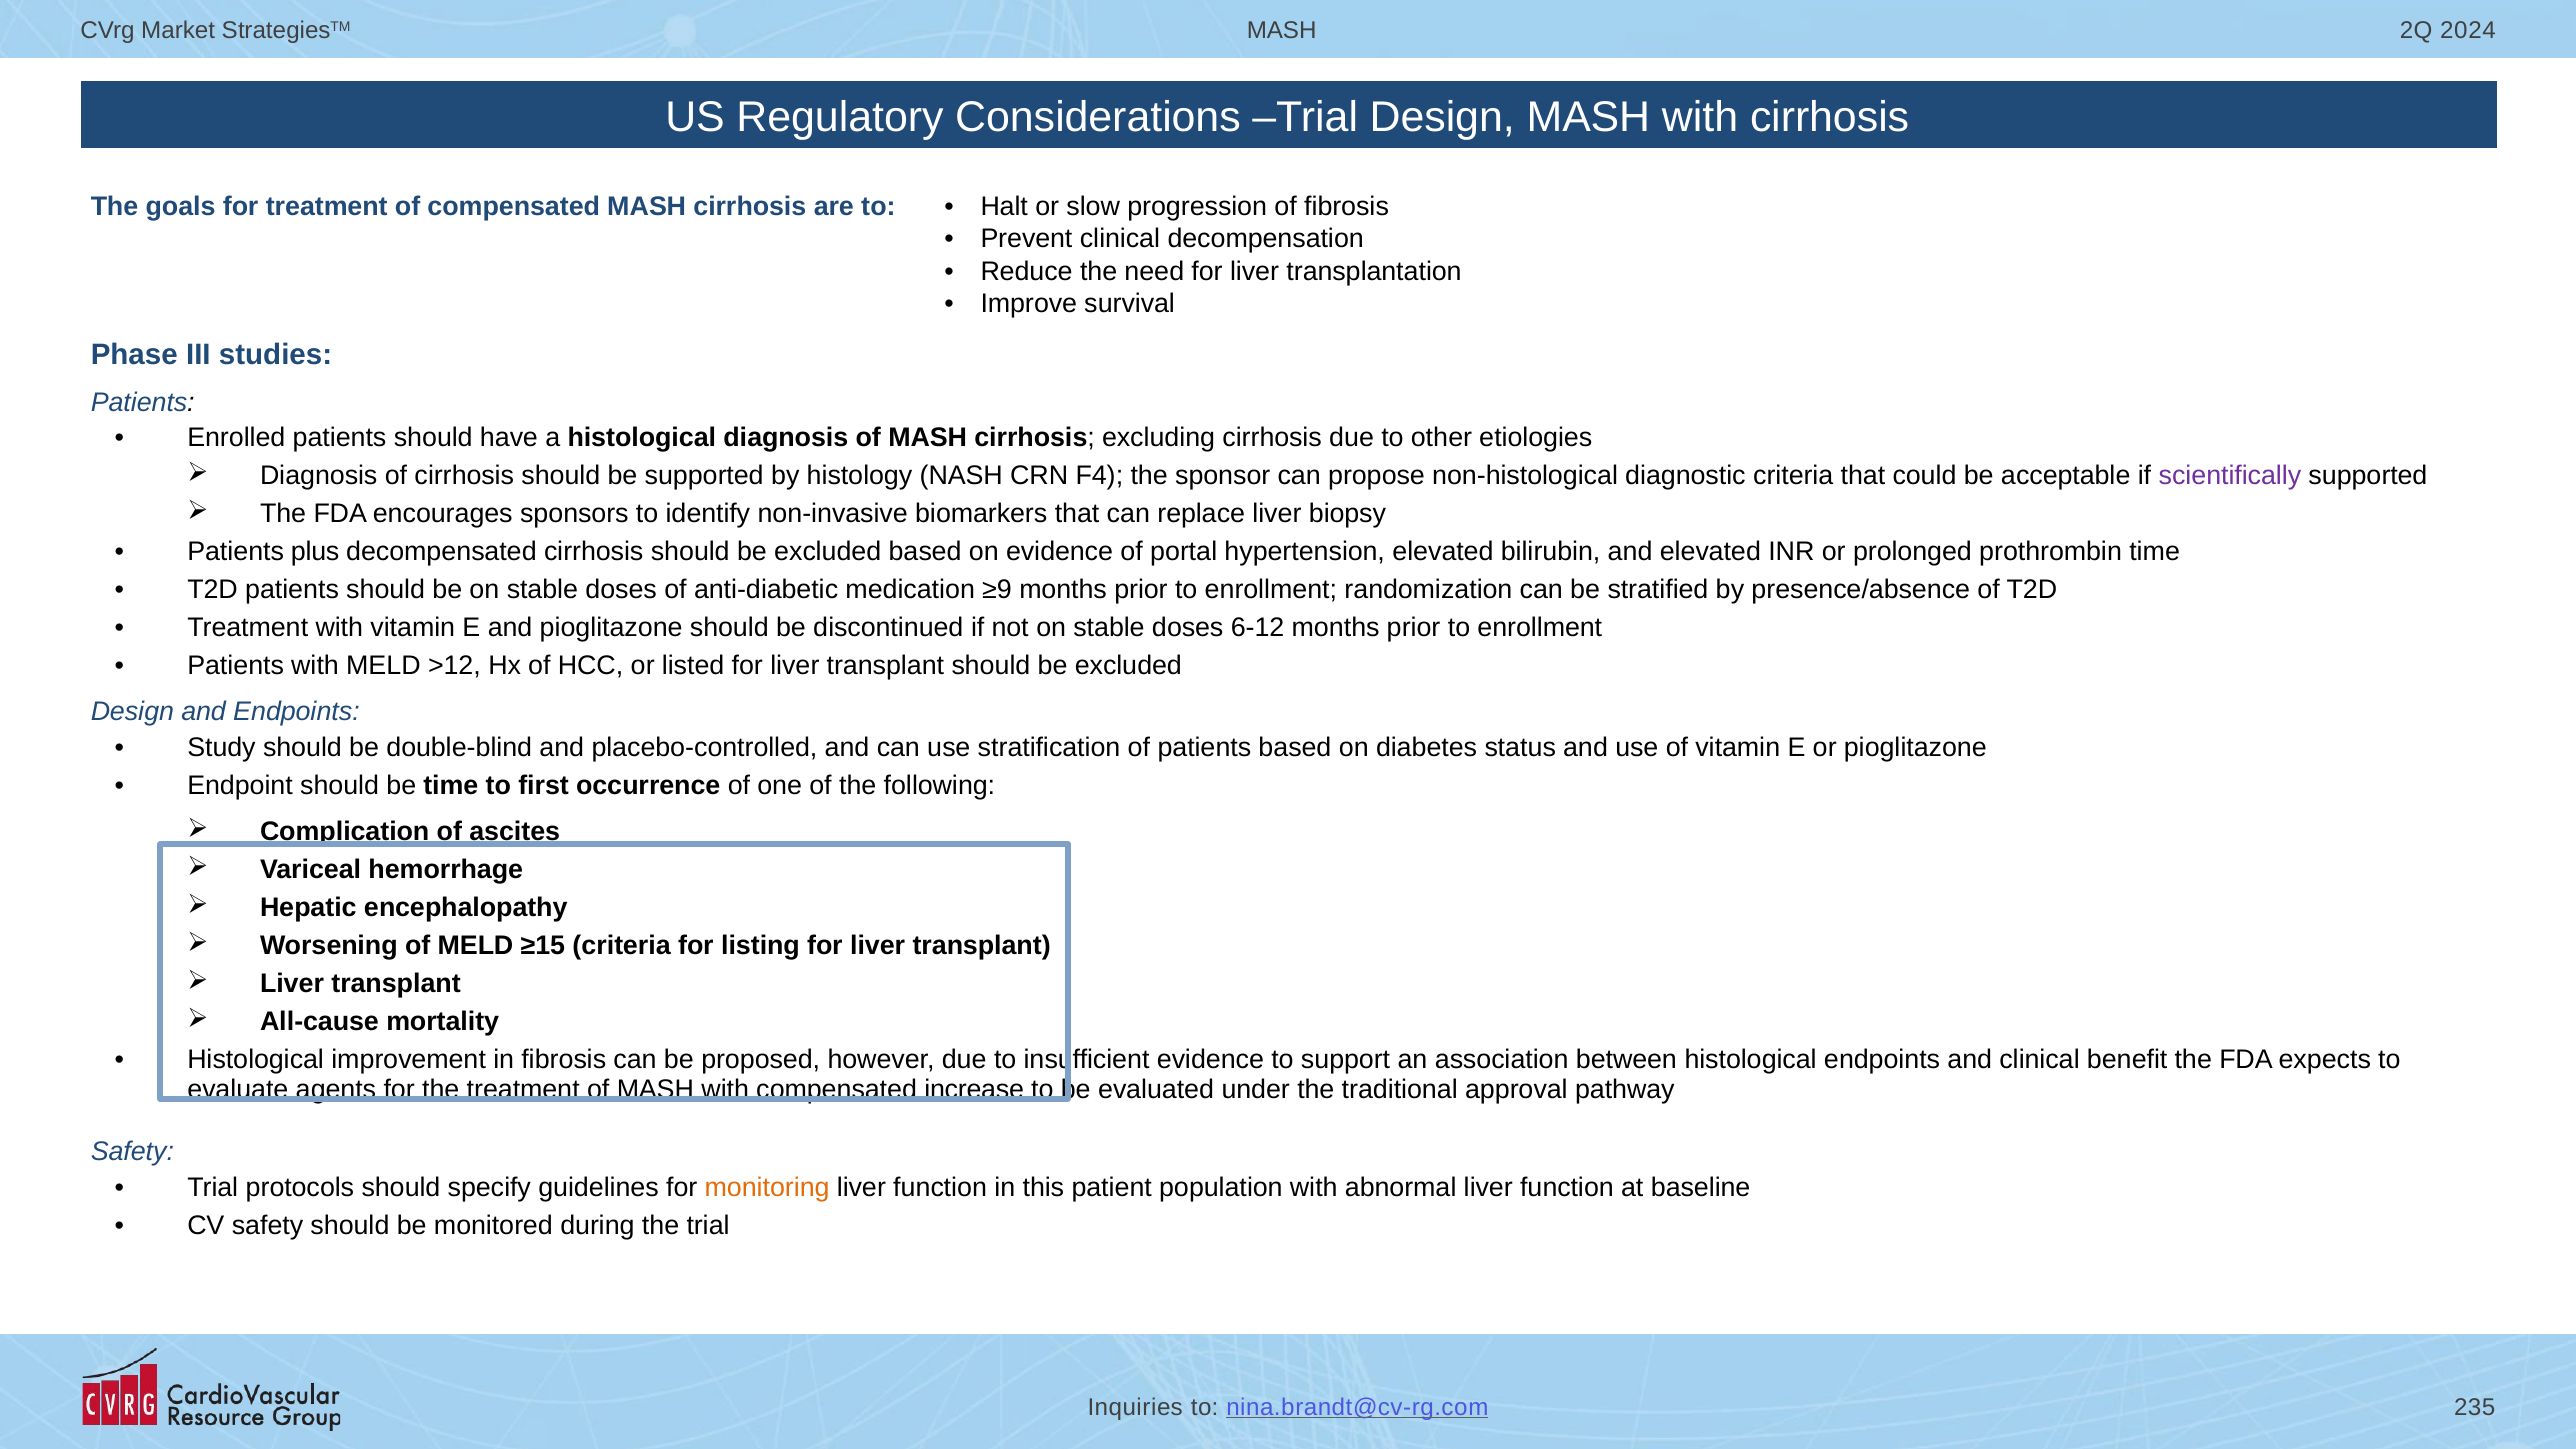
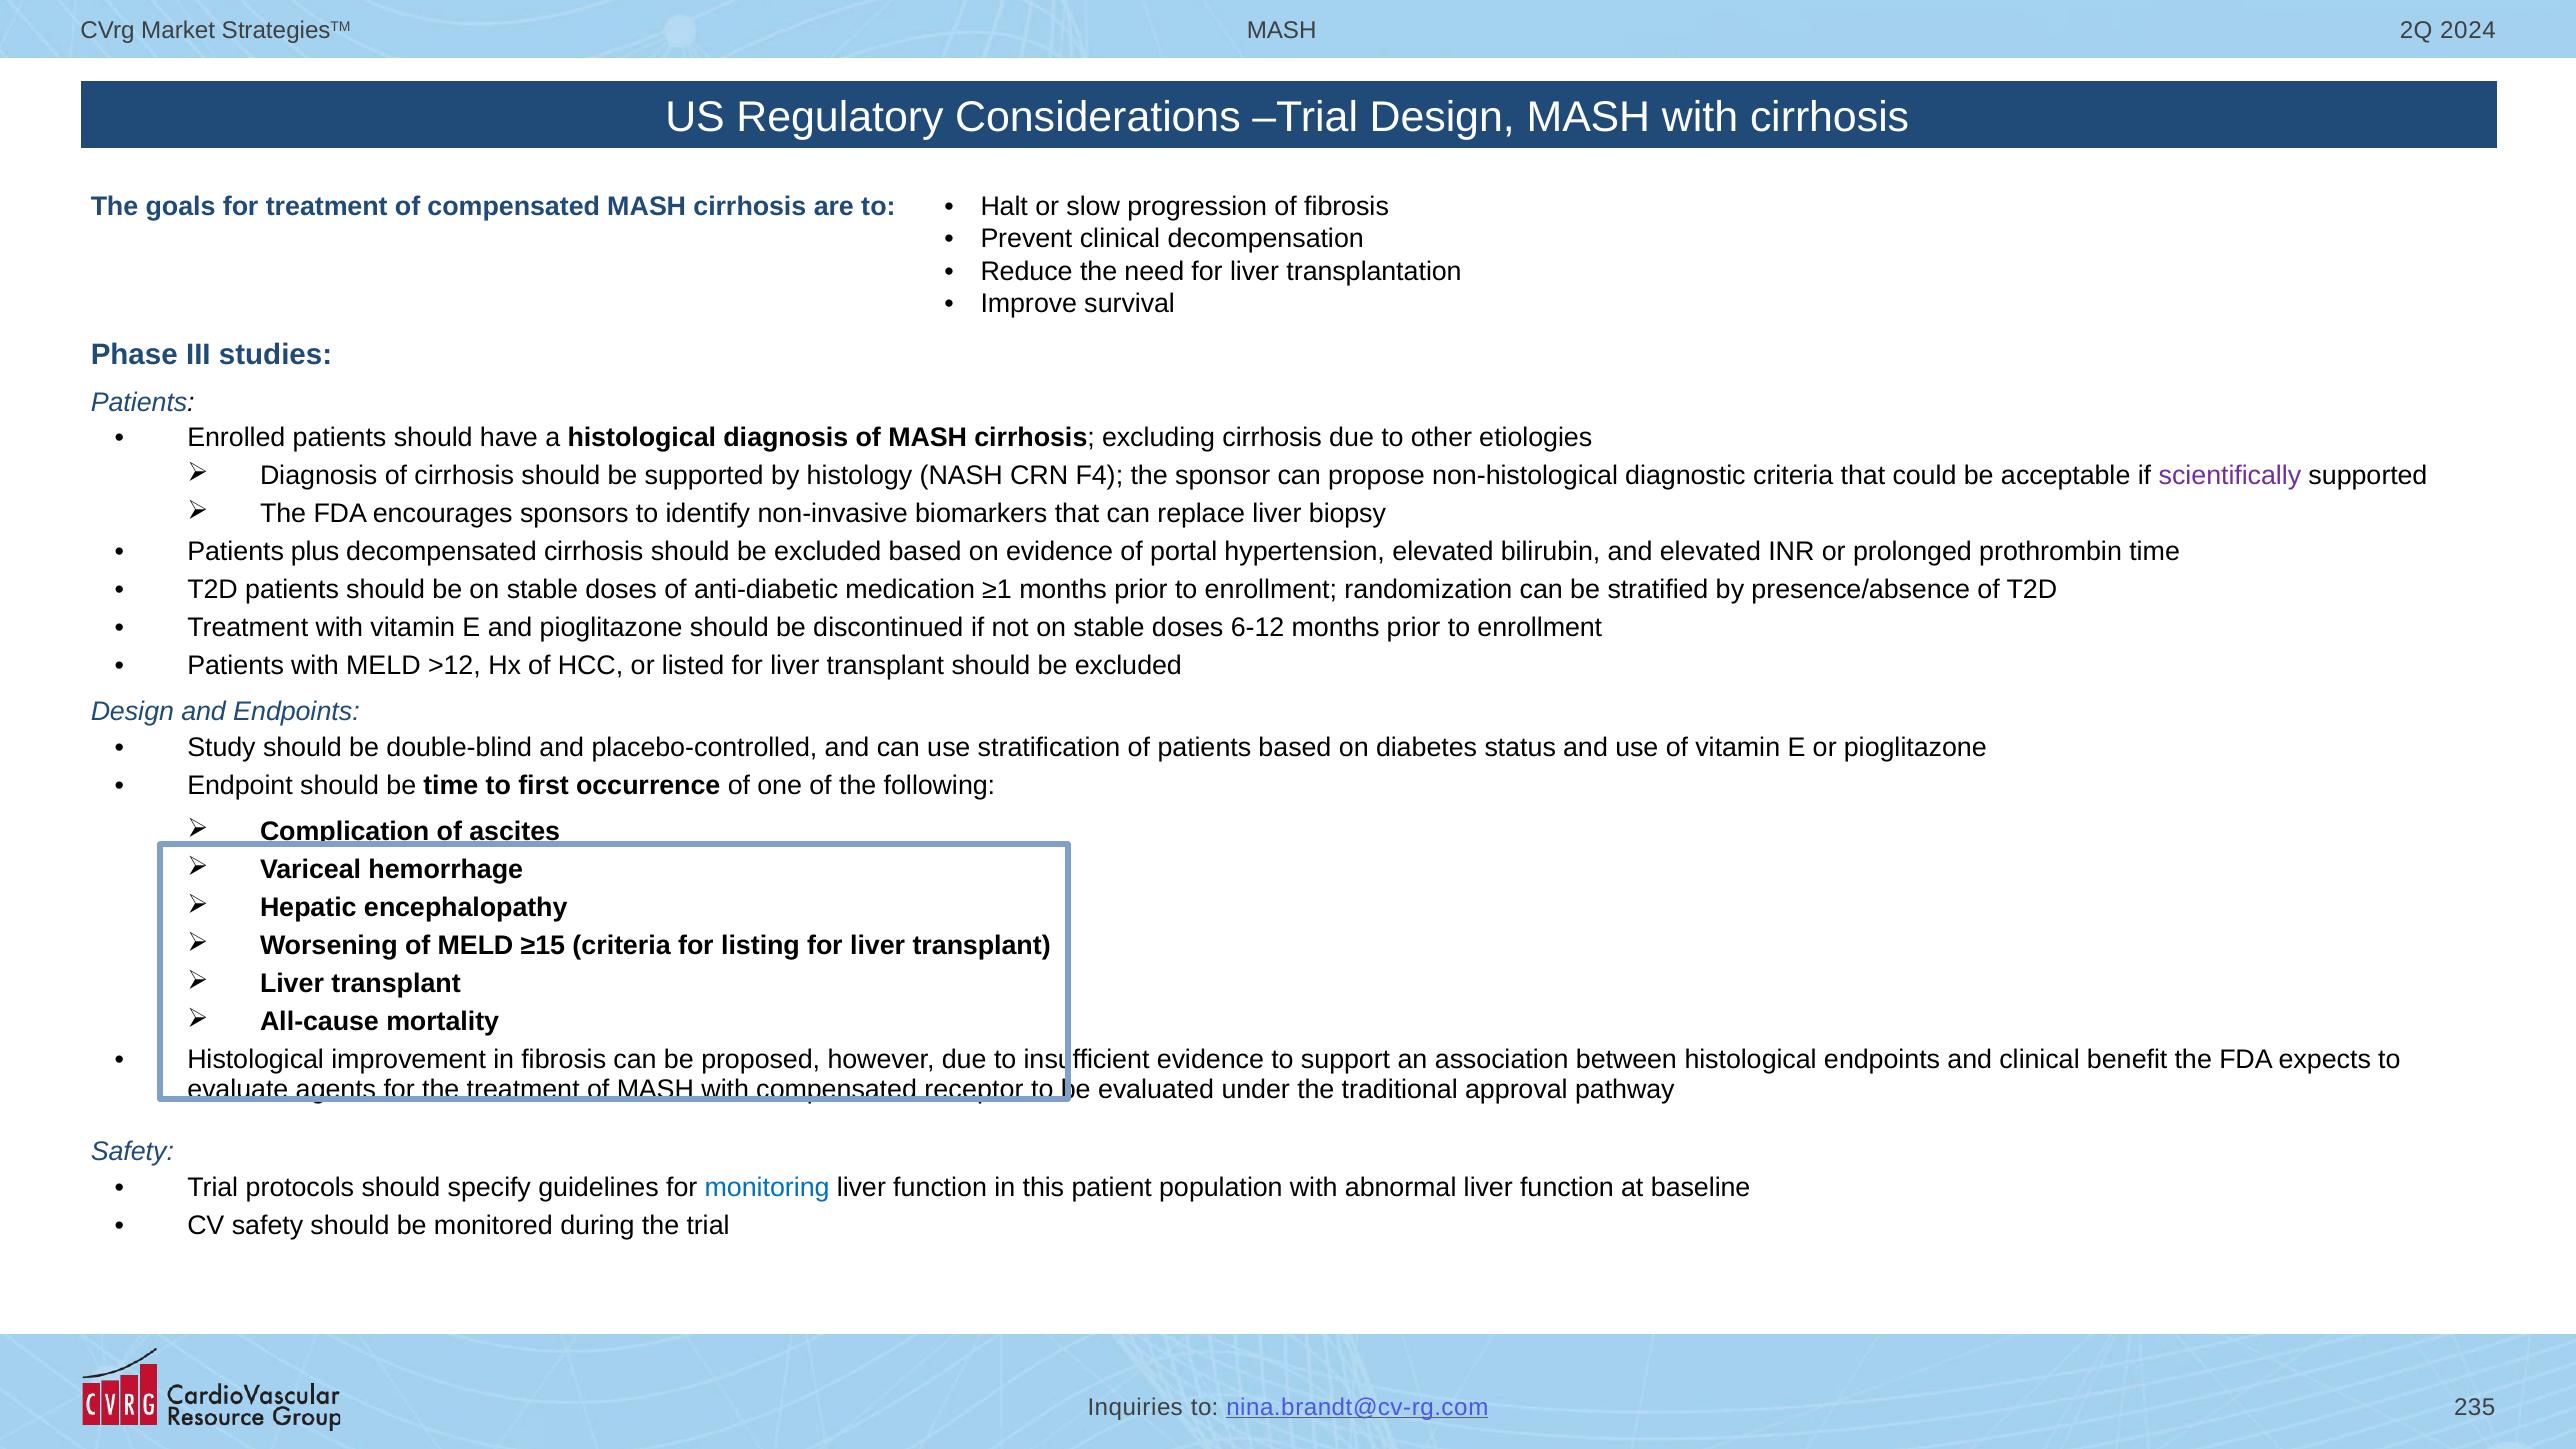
≥9: ≥9 -> ≥1
increase: increase -> receptor
monitoring colour: orange -> blue
